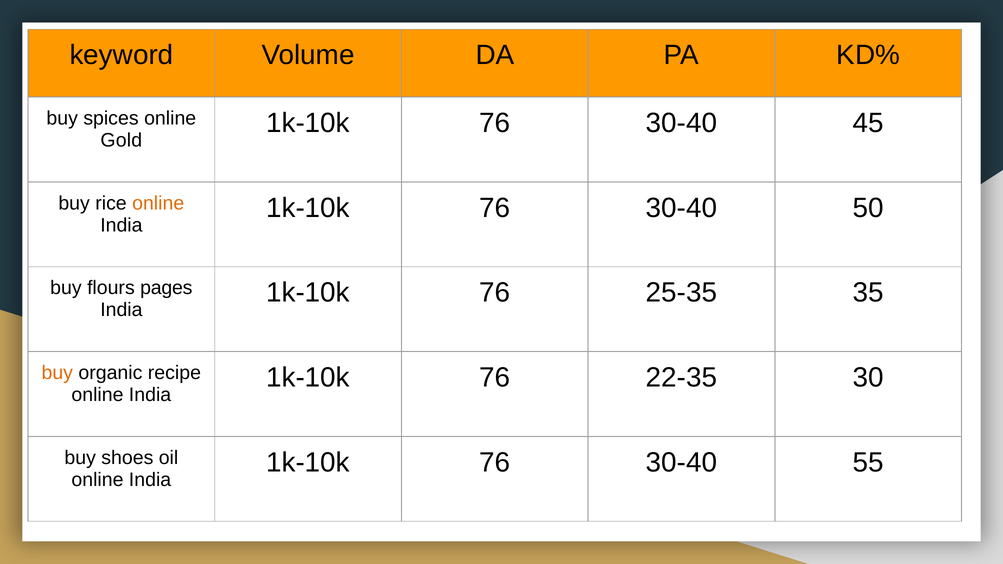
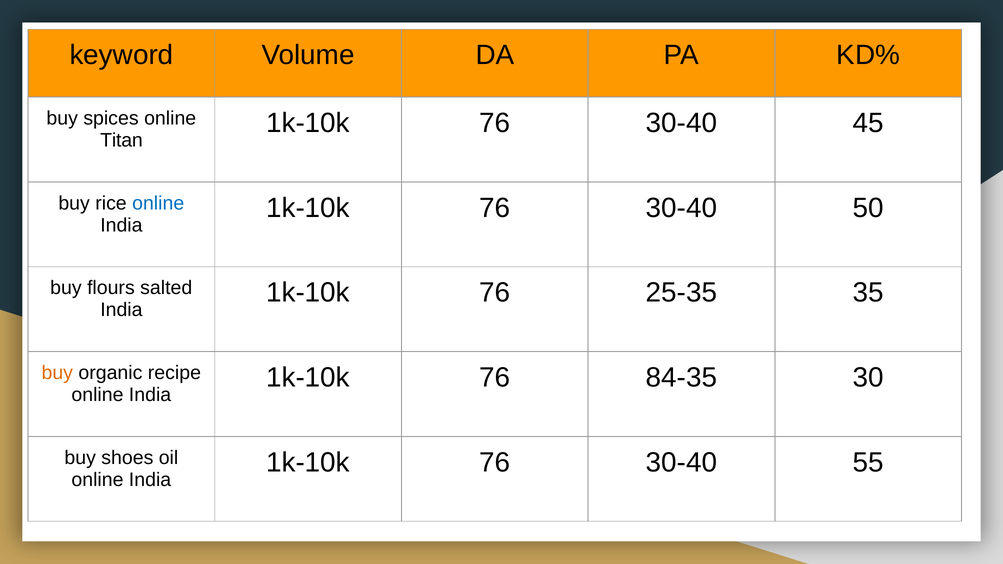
Gold: Gold -> Titan
online at (158, 203) colour: orange -> blue
pages: pages -> salted
22-35: 22-35 -> 84-35
